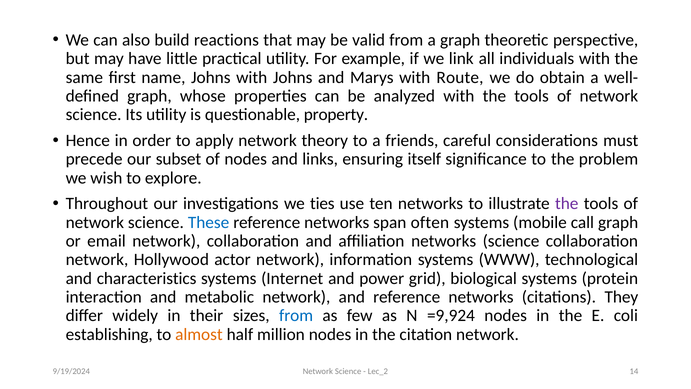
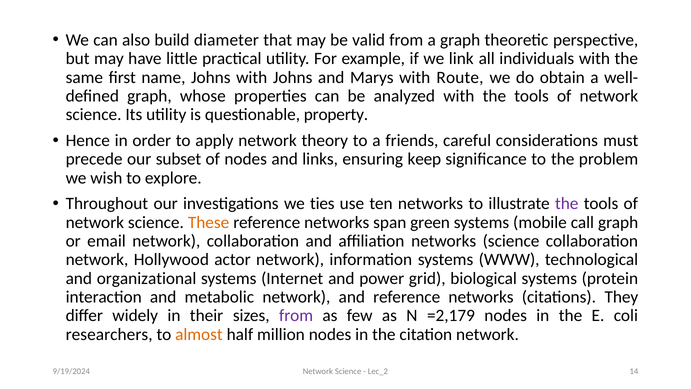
reactions: reactions -> diameter
itself: itself -> keep
These colour: blue -> orange
often: often -> green
characteristics: characteristics -> organizational
from at (296, 315) colour: blue -> purple
=9,924: =9,924 -> =2,179
establishing: establishing -> researchers
